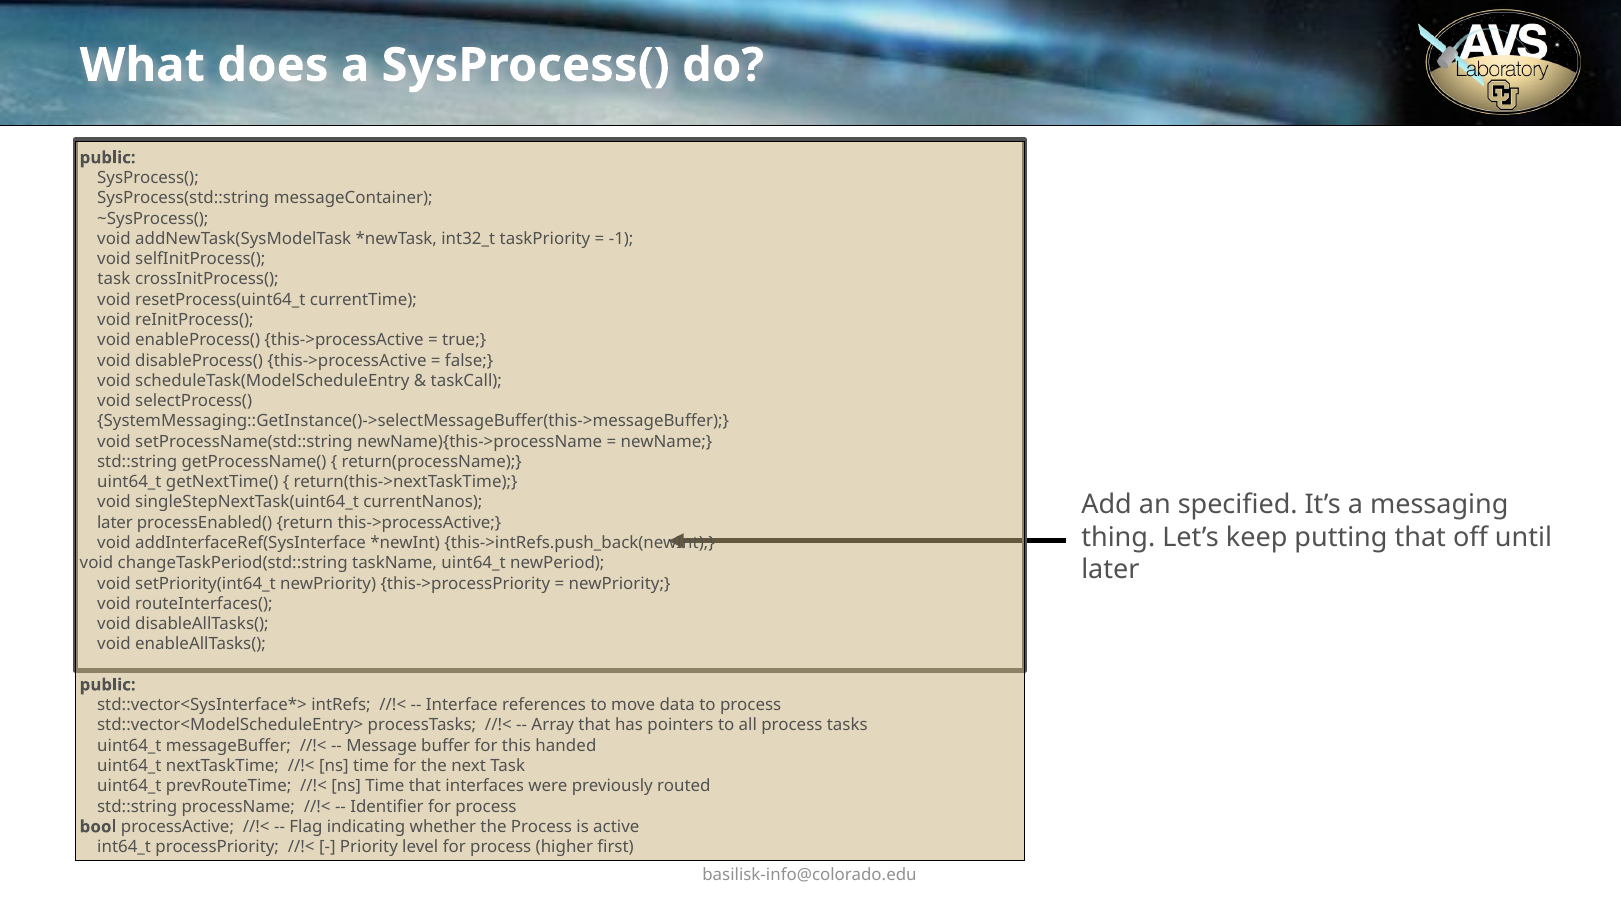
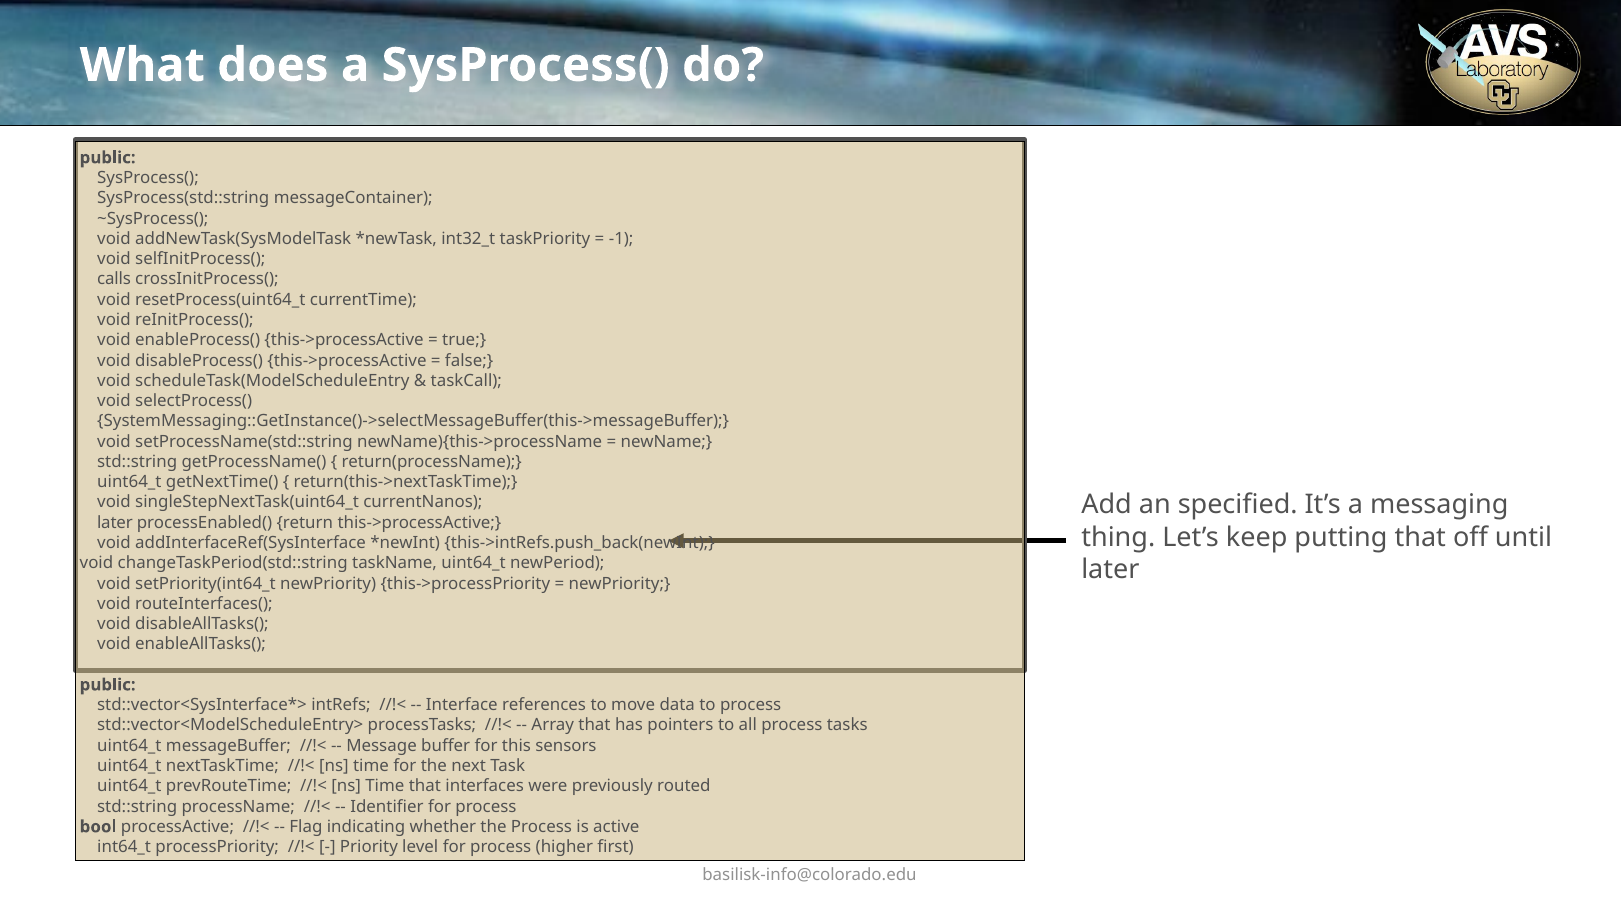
task at (114, 279): task -> calls
handed: handed -> sensors
